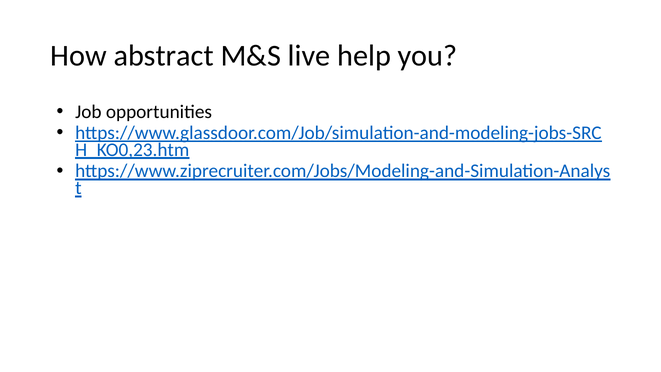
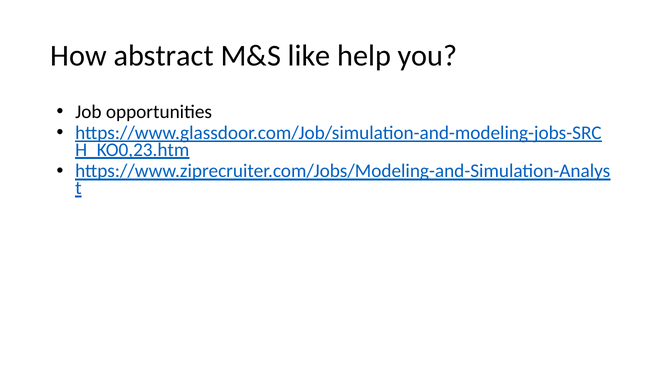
live: live -> like
